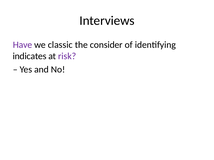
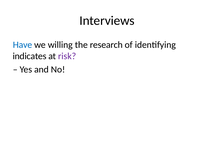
Have colour: purple -> blue
classic: classic -> willing
consider: consider -> research
